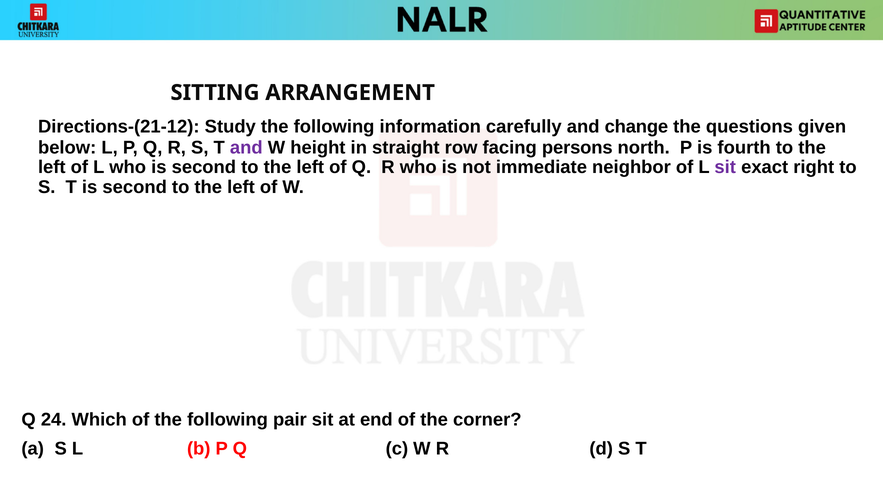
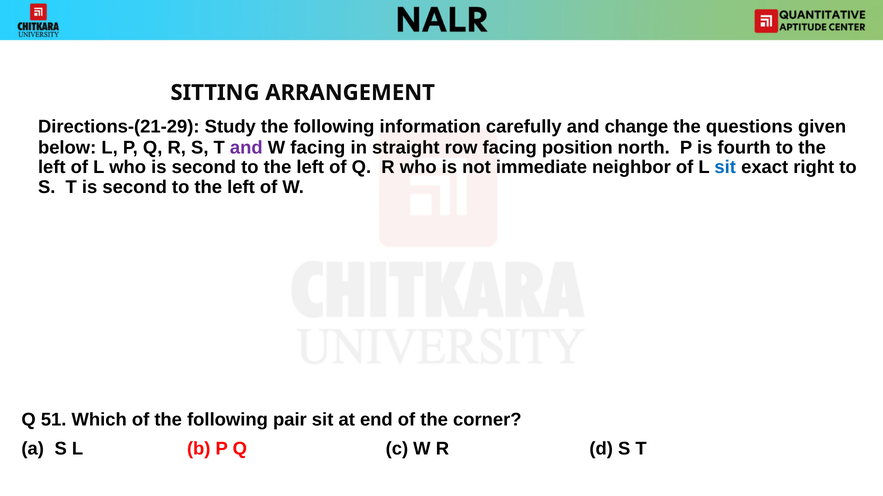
Directions-(21-12: Directions-(21-12 -> Directions-(21-29
W height: height -> facing
persons: persons -> position
sit at (725, 168) colour: purple -> blue
24: 24 -> 51
